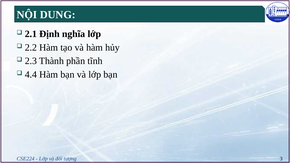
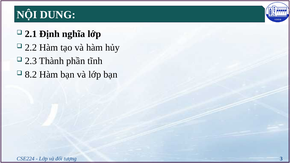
4.4: 4.4 -> 8.2
